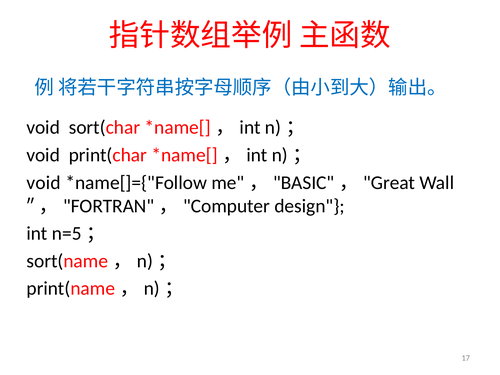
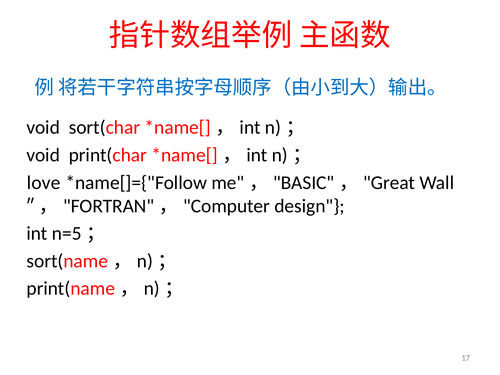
void at (44, 183): void -> love
